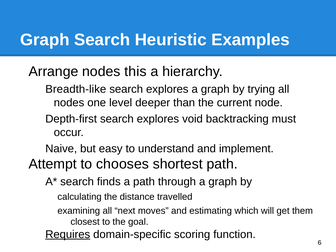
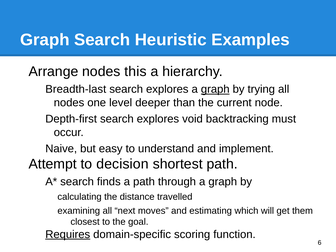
Breadth-like: Breadth-like -> Breadth-last
graph at (215, 89) underline: none -> present
chooses: chooses -> decision
